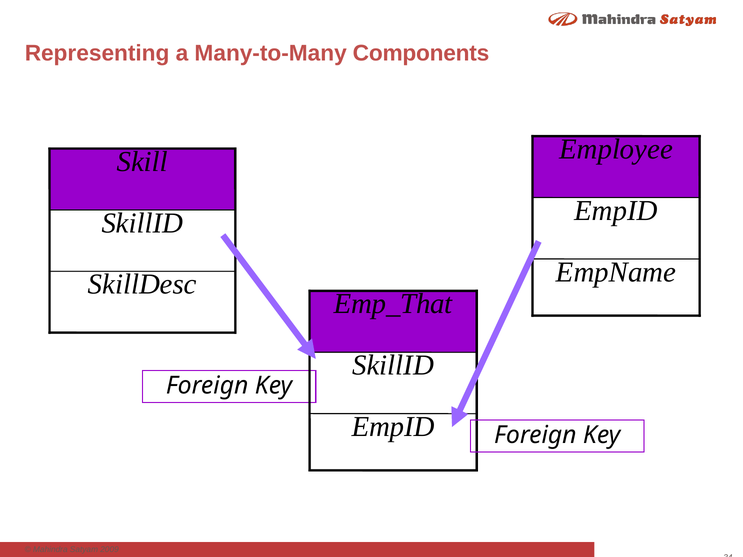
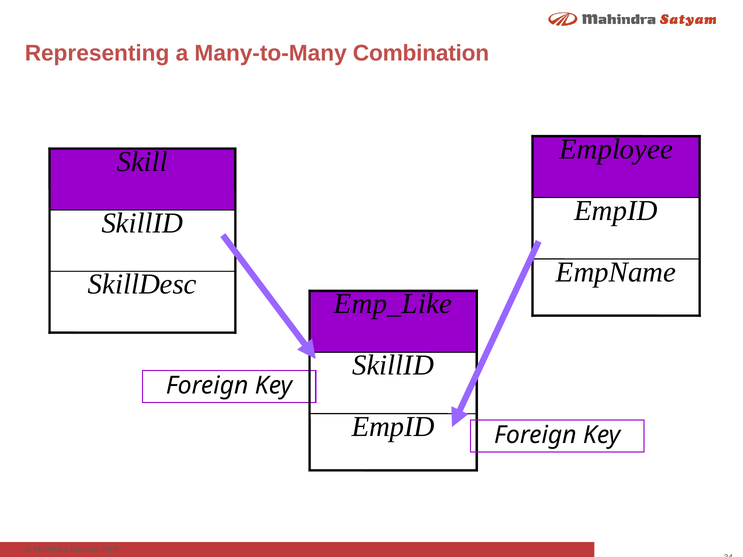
Components: Components -> Combination
Emp_That: Emp_That -> Emp_Like
